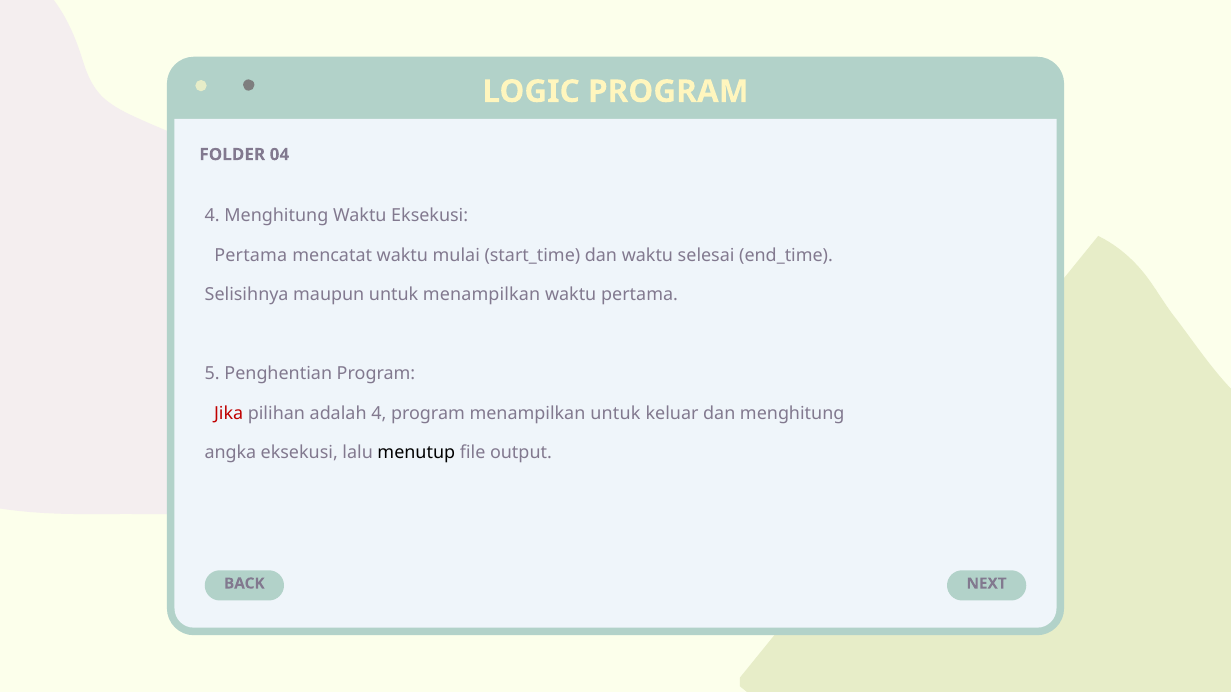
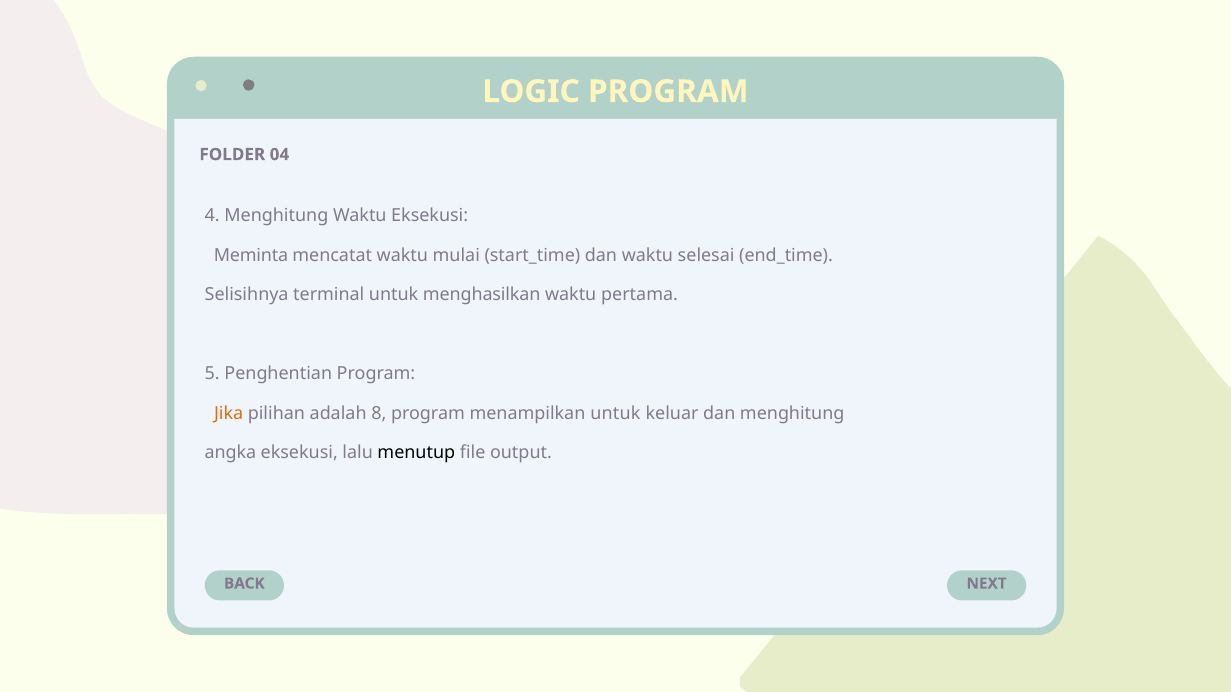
Pertama at (251, 256): Pertama -> Meminta
maupun: maupun -> terminal
untuk menampilkan: menampilkan -> menghasilkan
Jika colour: red -> orange
adalah 4: 4 -> 8
